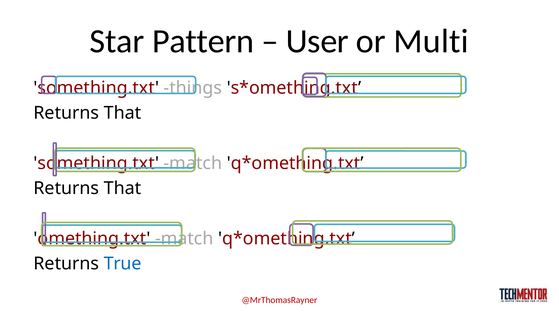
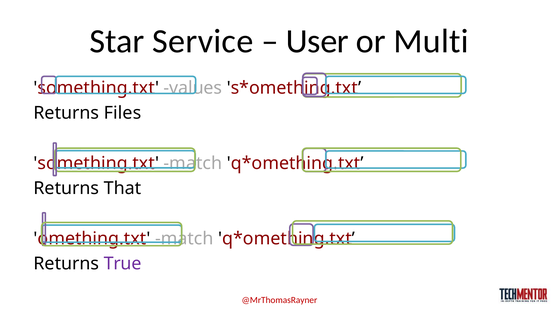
Pattern: Pattern -> Service
things: things -> values
That at (123, 113): That -> Files
True colour: blue -> purple
